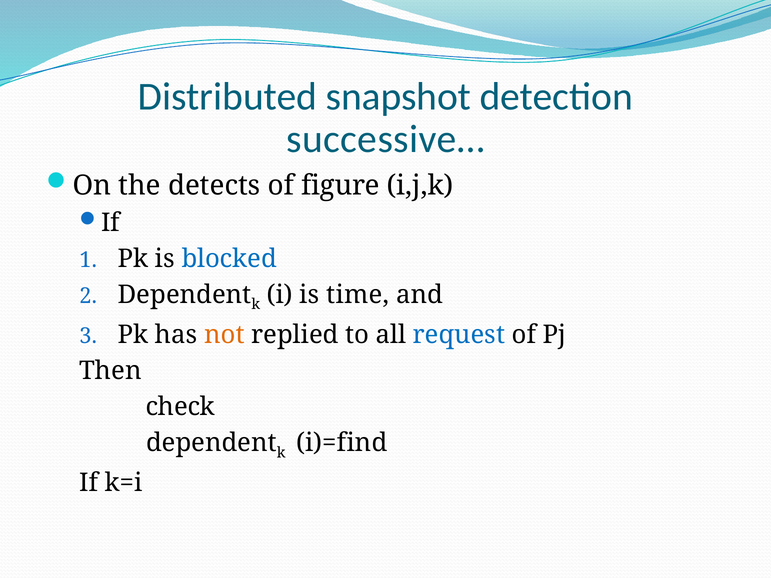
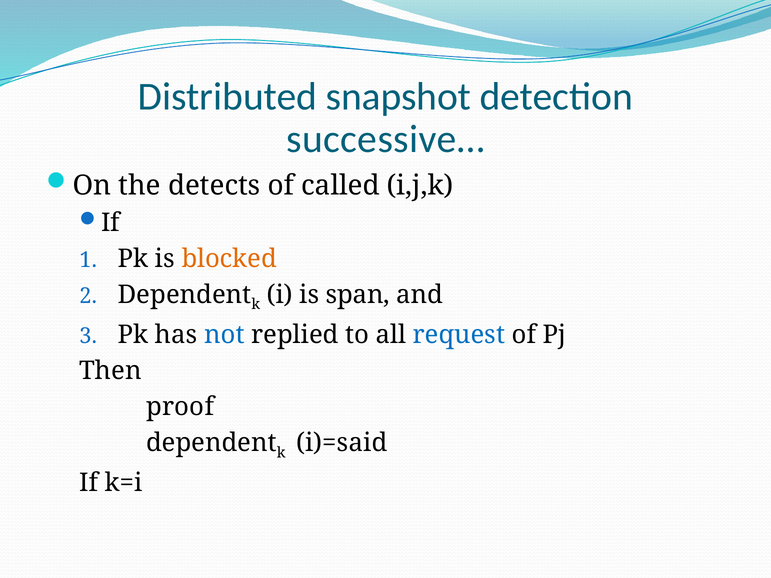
figure: figure -> called
blocked colour: blue -> orange
time: time -> span
not colour: orange -> blue
check: check -> proof
i)=find: i)=find -> i)=said
